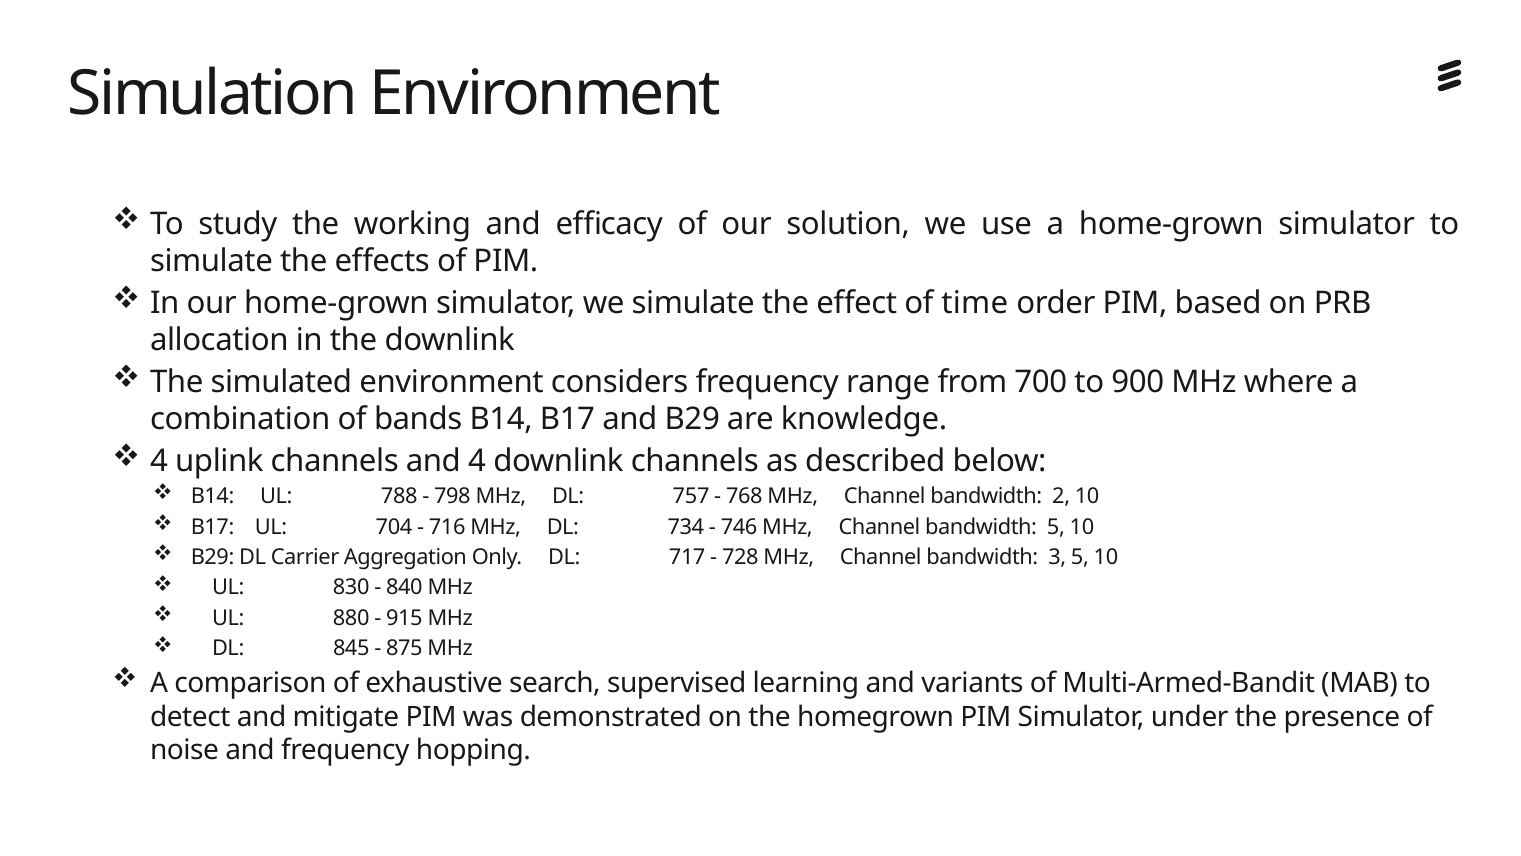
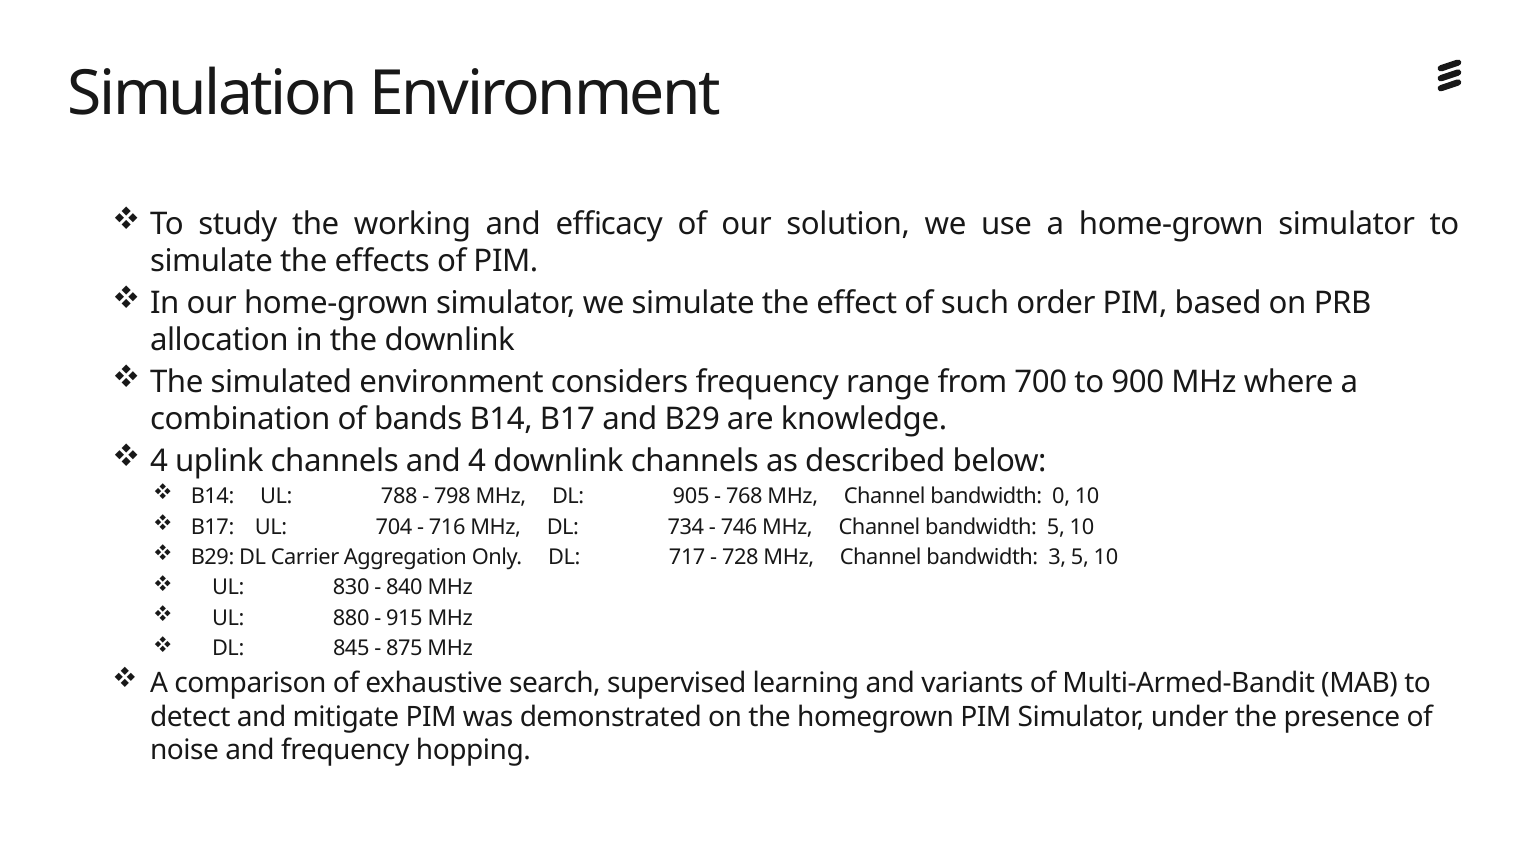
time: time -> such
757: 757 -> 905
2: 2 -> 0
